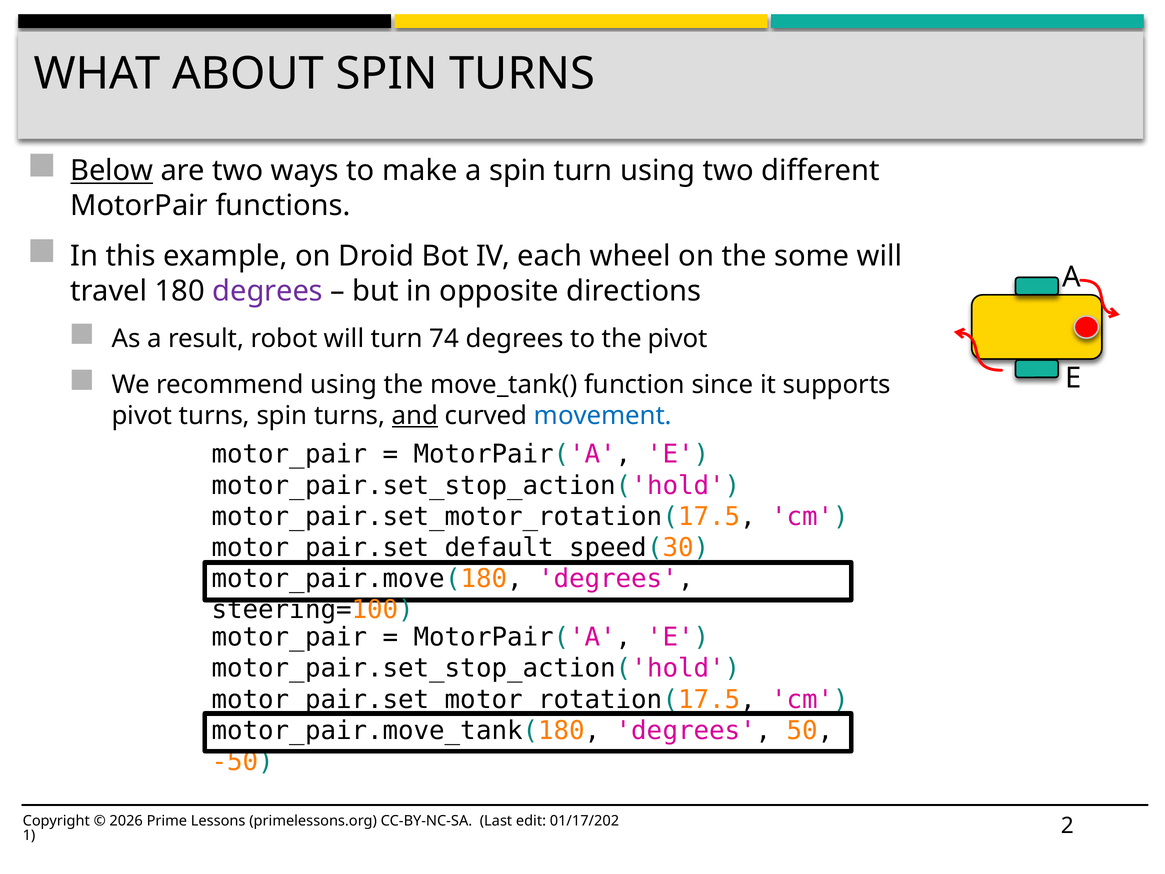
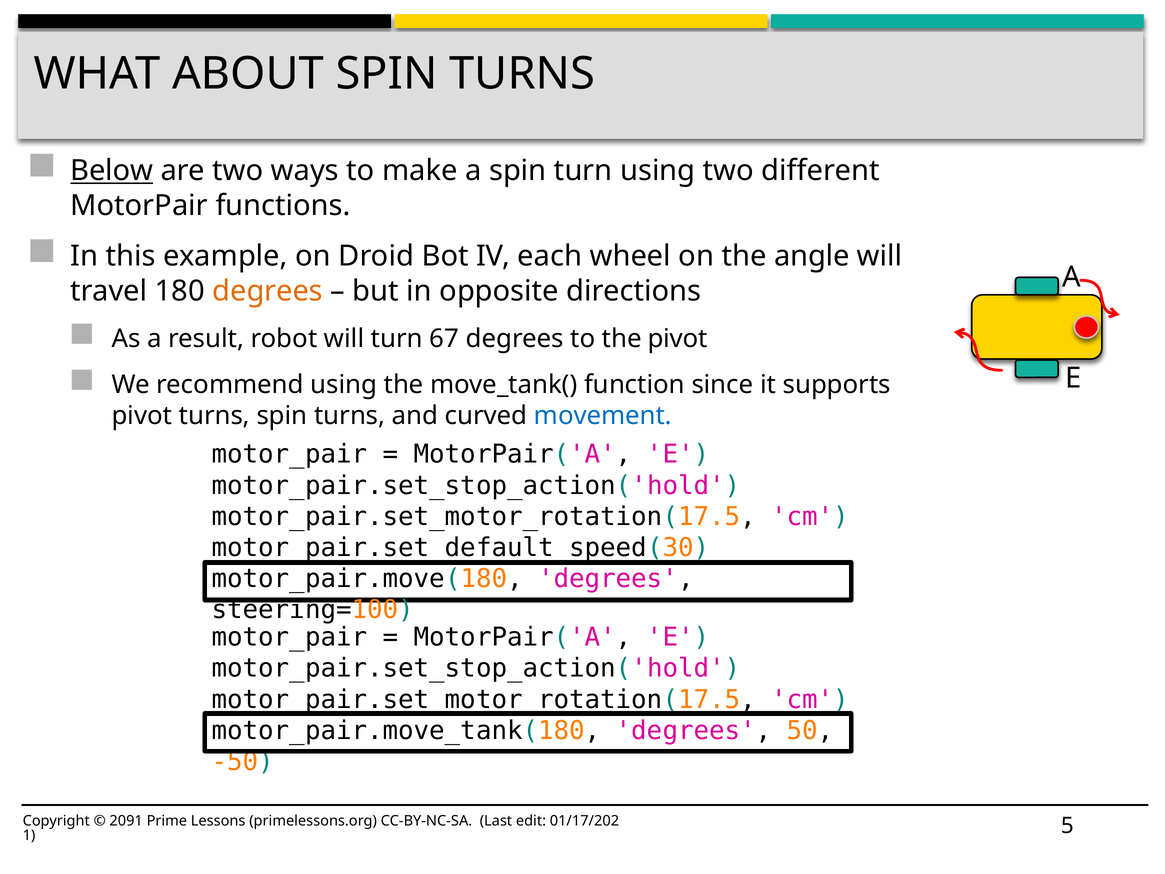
some: some -> angle
degrees at (268, 291) colour: purple -> orange
74: 74 -> 67
and underline: present -> none
2026: 2026 -> 2091
2: 2 -> 5
